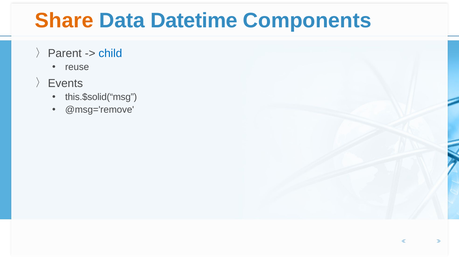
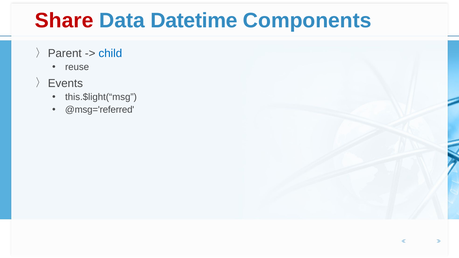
Share colour: orange -> red
this.$solid(“msg: this.$solid(“msg -> this.$light(“msg
@msg='remove: @msg='remove -> @msg='referred
